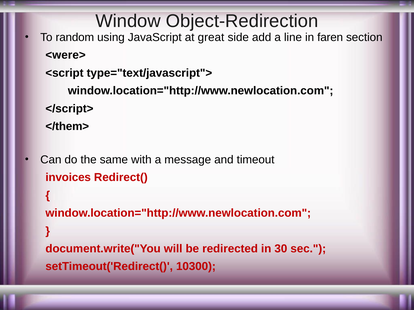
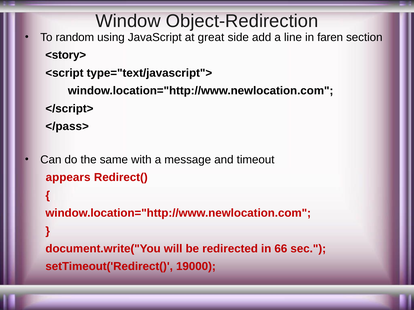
<were>: <were> -> <story>
</them>: </them> -> </pass>
invoices: invoices -> appears
30: 30 -> 66
10300: 10300 -> 19000
